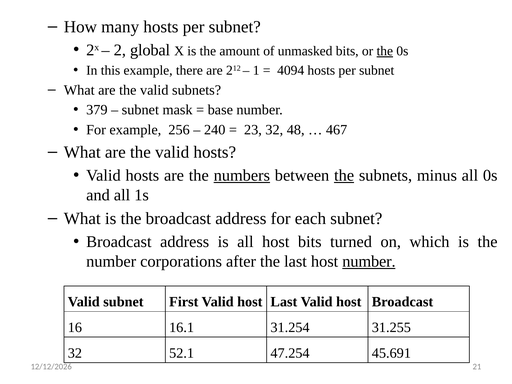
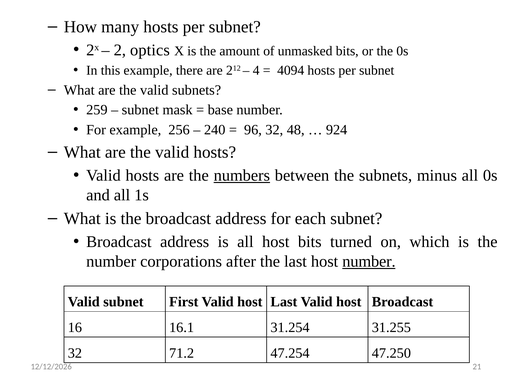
global: global -> optics
the at (385, 51) underline: present -> none
1: 1 -> 4
379: 379 -> 259
23: 23 -> 96
467: 467 -> 924
the at (344, 175) underline: present -> none
52.1: 52.1 -> 71.2
45.691: 45.691 -> 47.250
